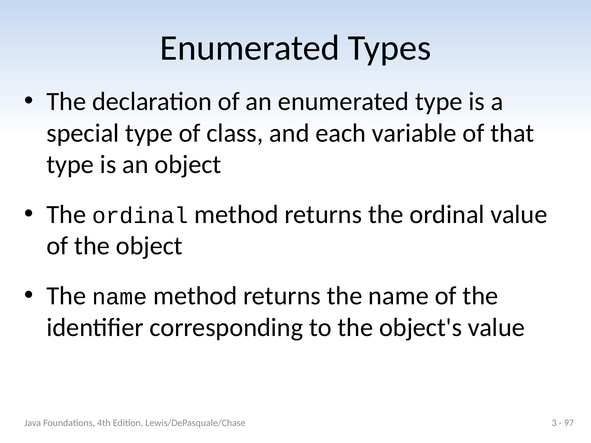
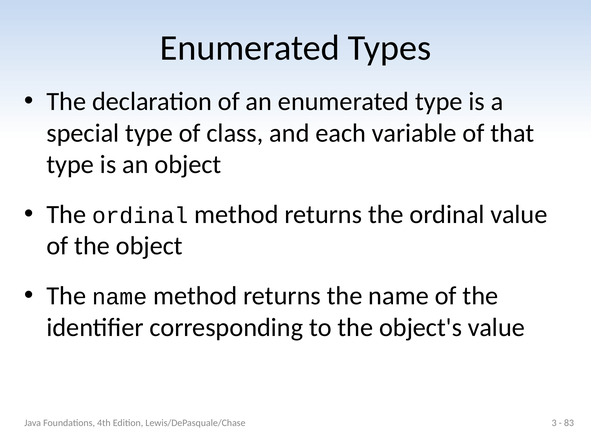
97: 97 -> 83
